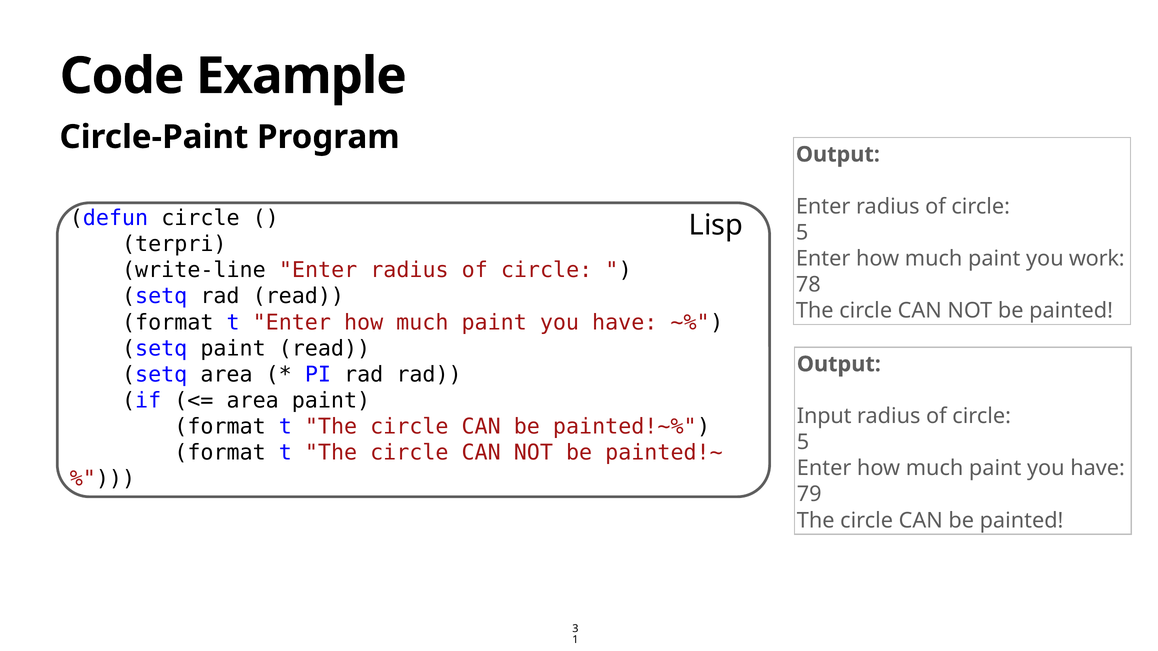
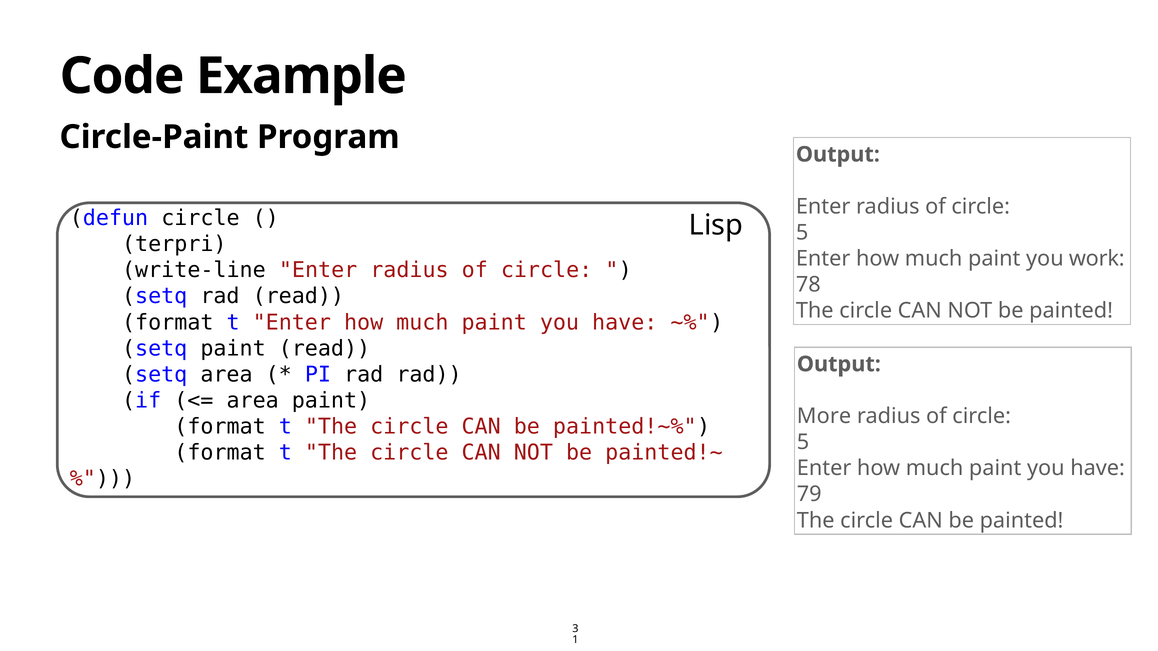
Input: Input -> More
